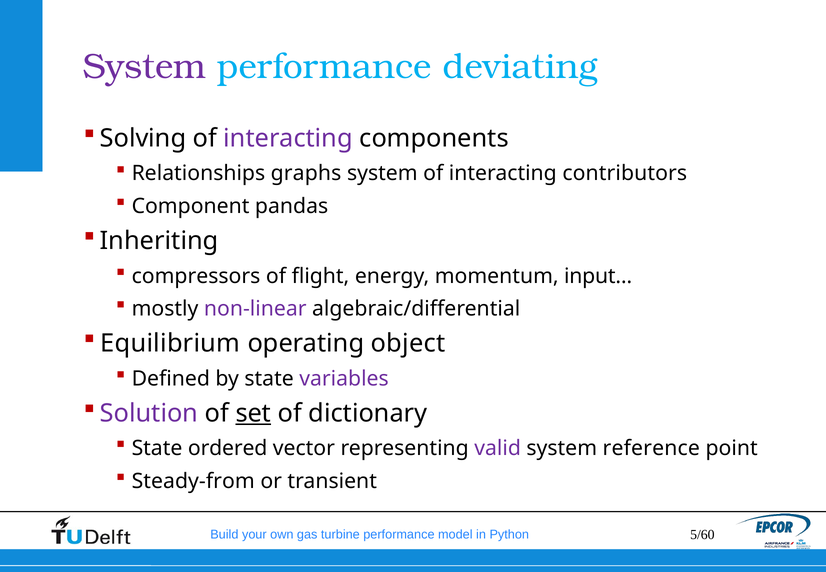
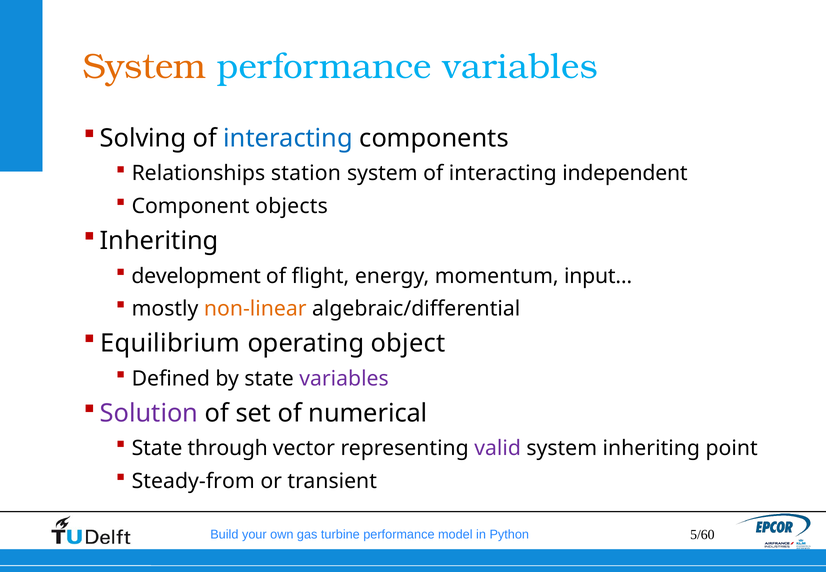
System at (144, 67) colour: purple -> orange
performance deviating: deviating -> variables
interacting at (288, 138) colour: purple -> blue
graphs: graphs -> station
contributors: contributors -> independent
pandas: pandas -> objects
compressors: compressors -> development
non-linear colour: purple -> orange
set underline: present -> none
dictionary: dictionary -> numerical
ordered: ordered -> through
system reference: reference -> inheriting
